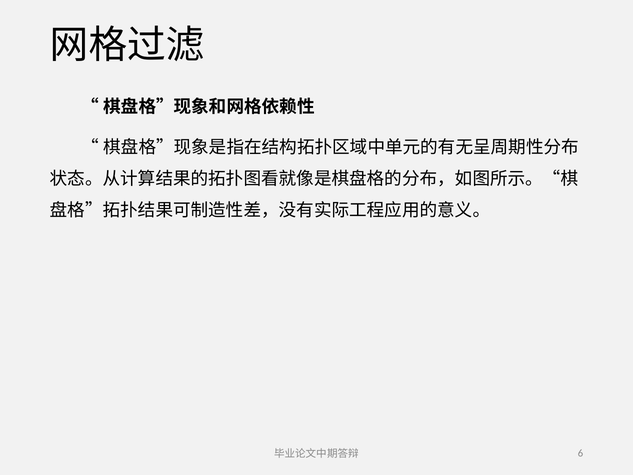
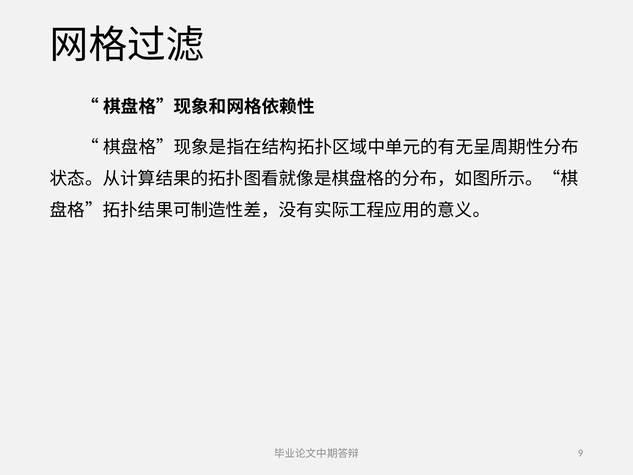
6: 6 -> 9
